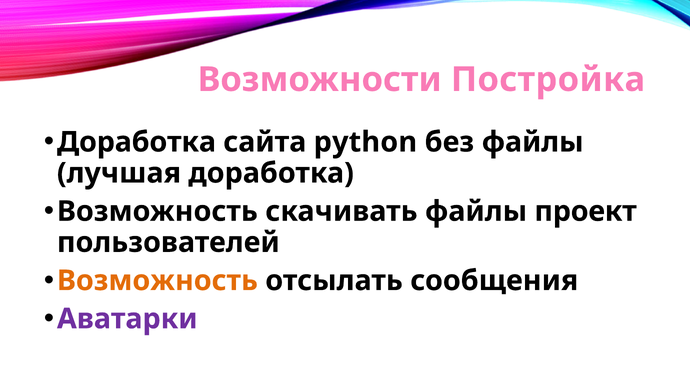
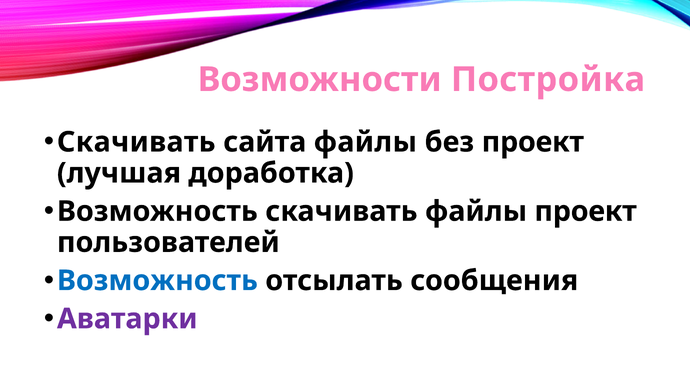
Доработка at (136, 142): Доработка -> Скачивать
сайта python: python -> файлы
без файлы: файлы -> проект
Возможность at (157, 281) colour: orange -> blue
